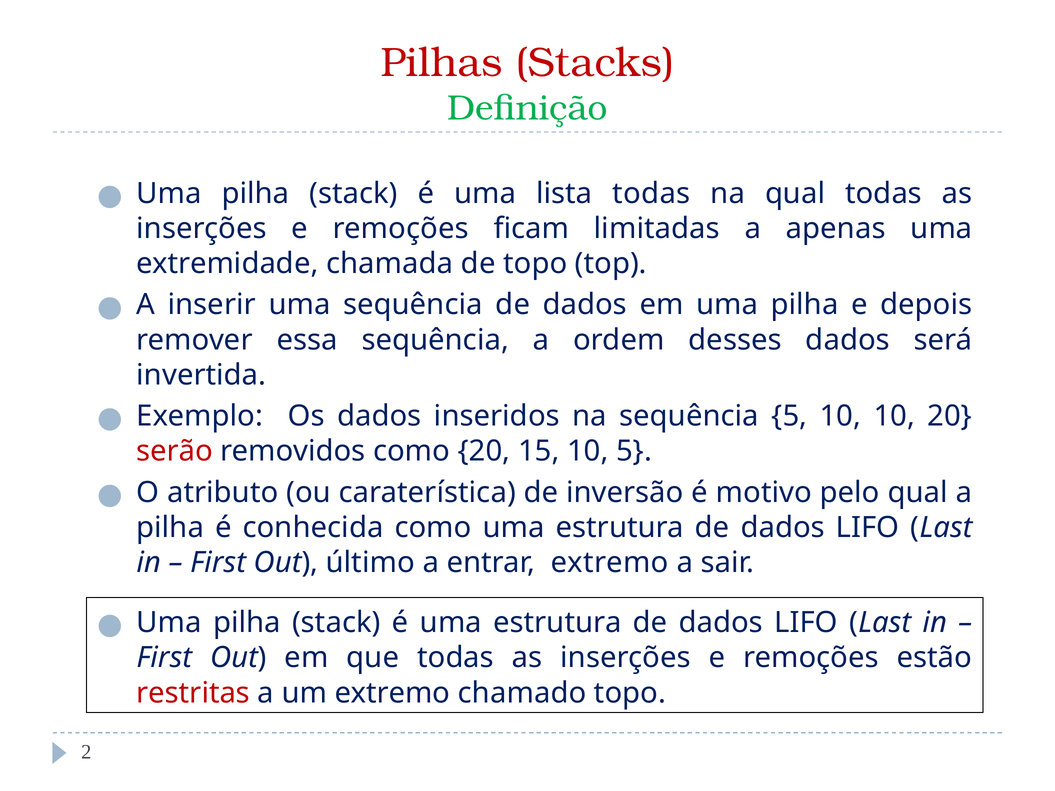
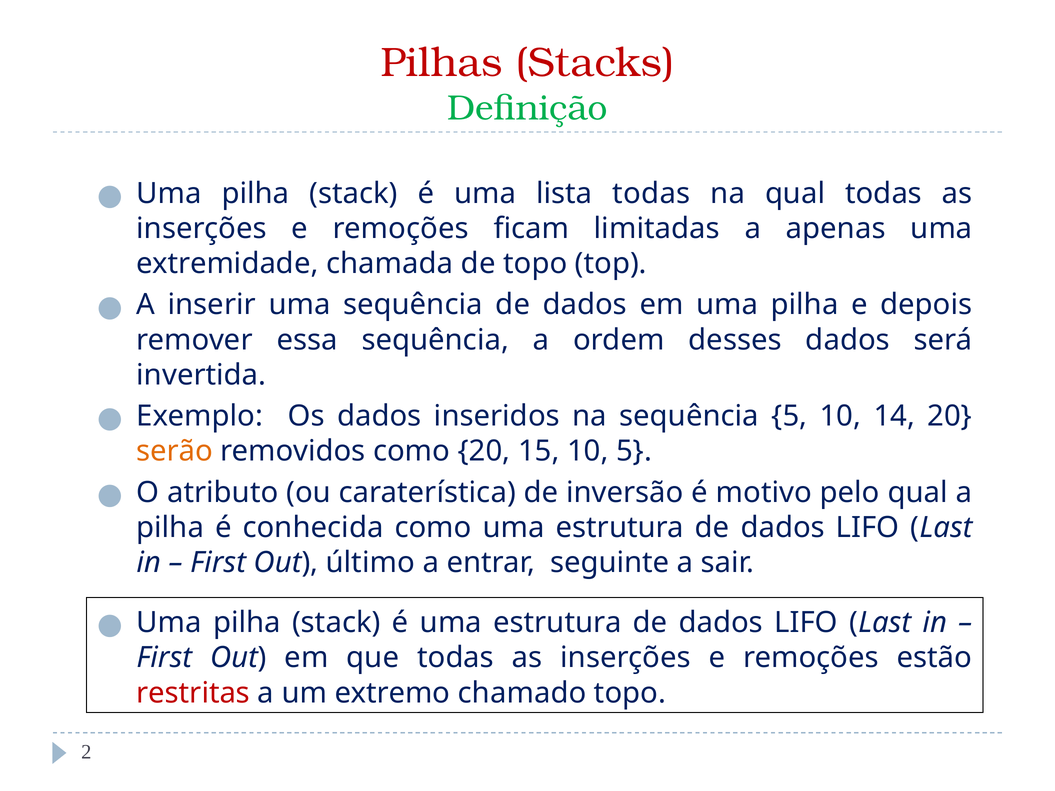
10 10: 10 -> 14
serão colour: red -> orange
entrar extremo: extremo -> seguinte
